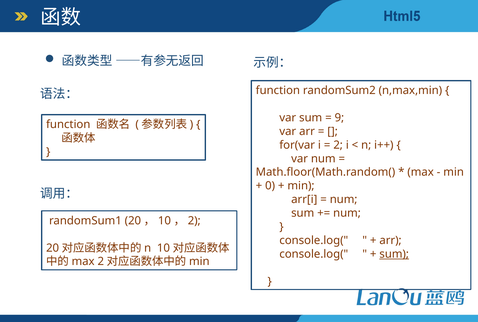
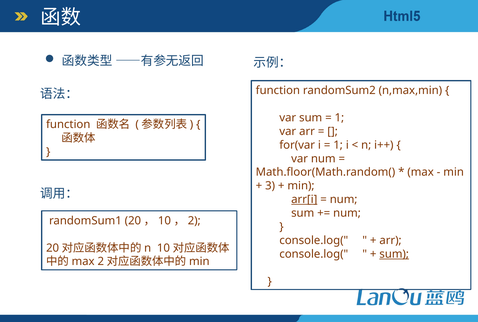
9 at (339, 118): 9 -> 1
2 at (338, 145): 2 -> 1
0: 0 -> 3
arr[i underline: none -> present
